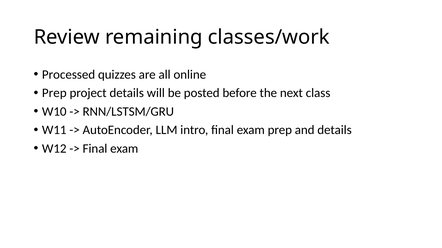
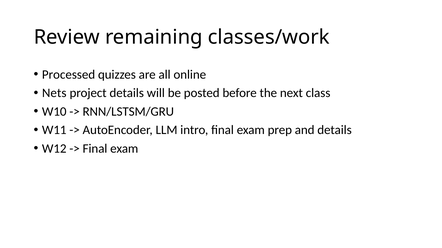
Prep at (54, 93): Prep -> Nets
